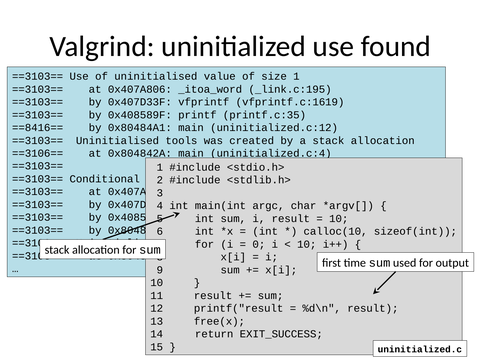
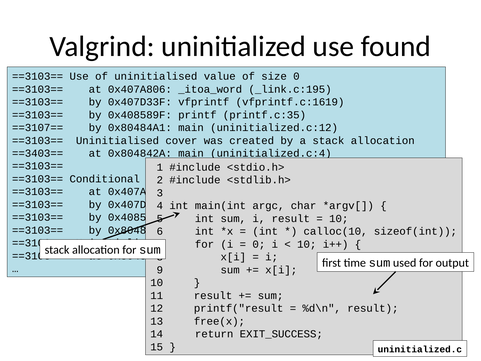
size 1: 1 -> 0
==8416==: ==8416== -> ==3107==
tools: tools -> cover
==3106==: ==3106== -> ==3403==
